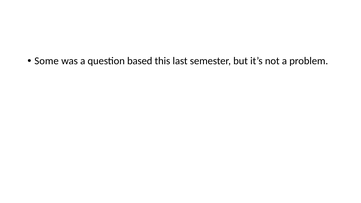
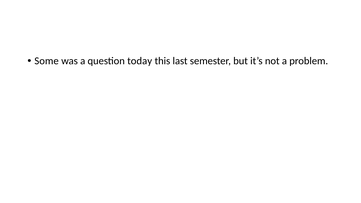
based: based -> today
